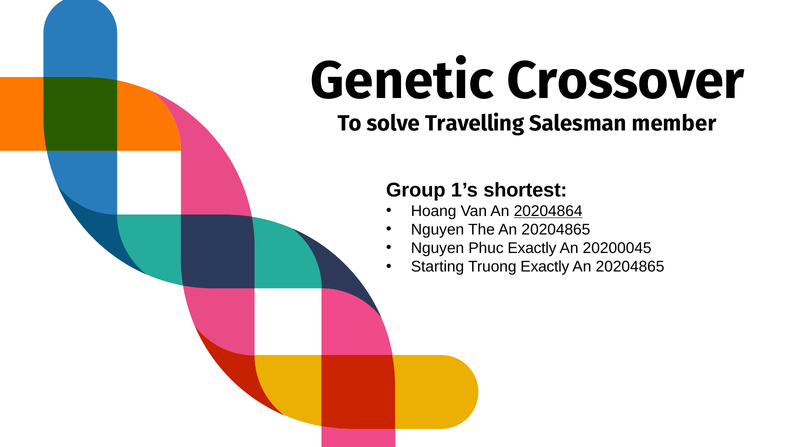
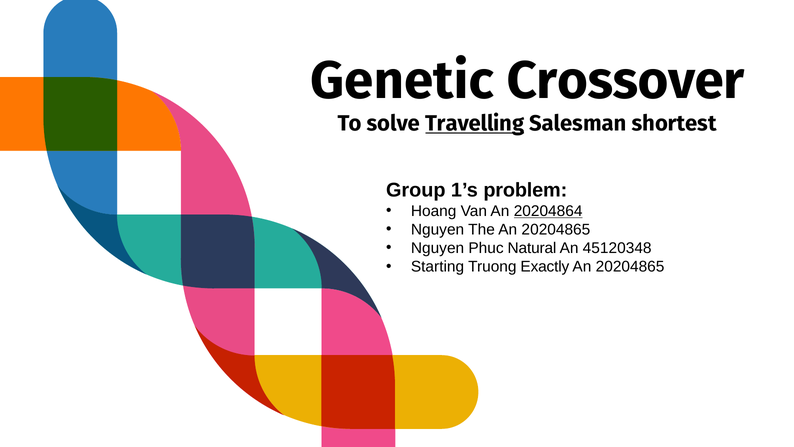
Travelling underline: none -> present
member: member -> shortest
shortest: shortest -> problem
Phuc Exactly: Exactly -> Natural
20200045: 20200045 -> 45120348
